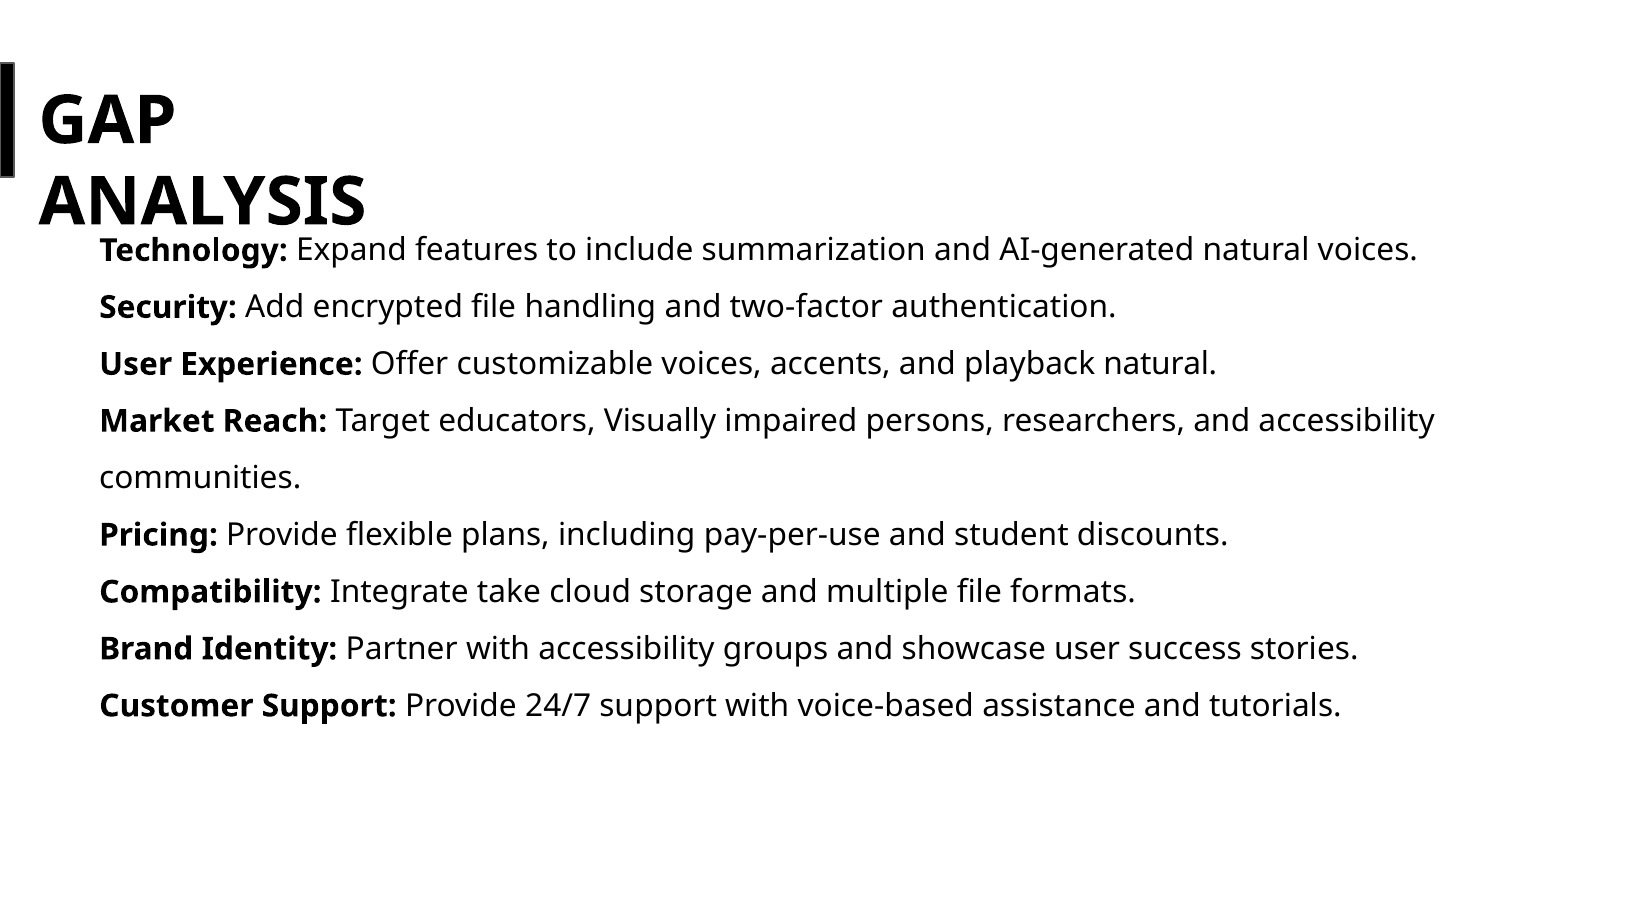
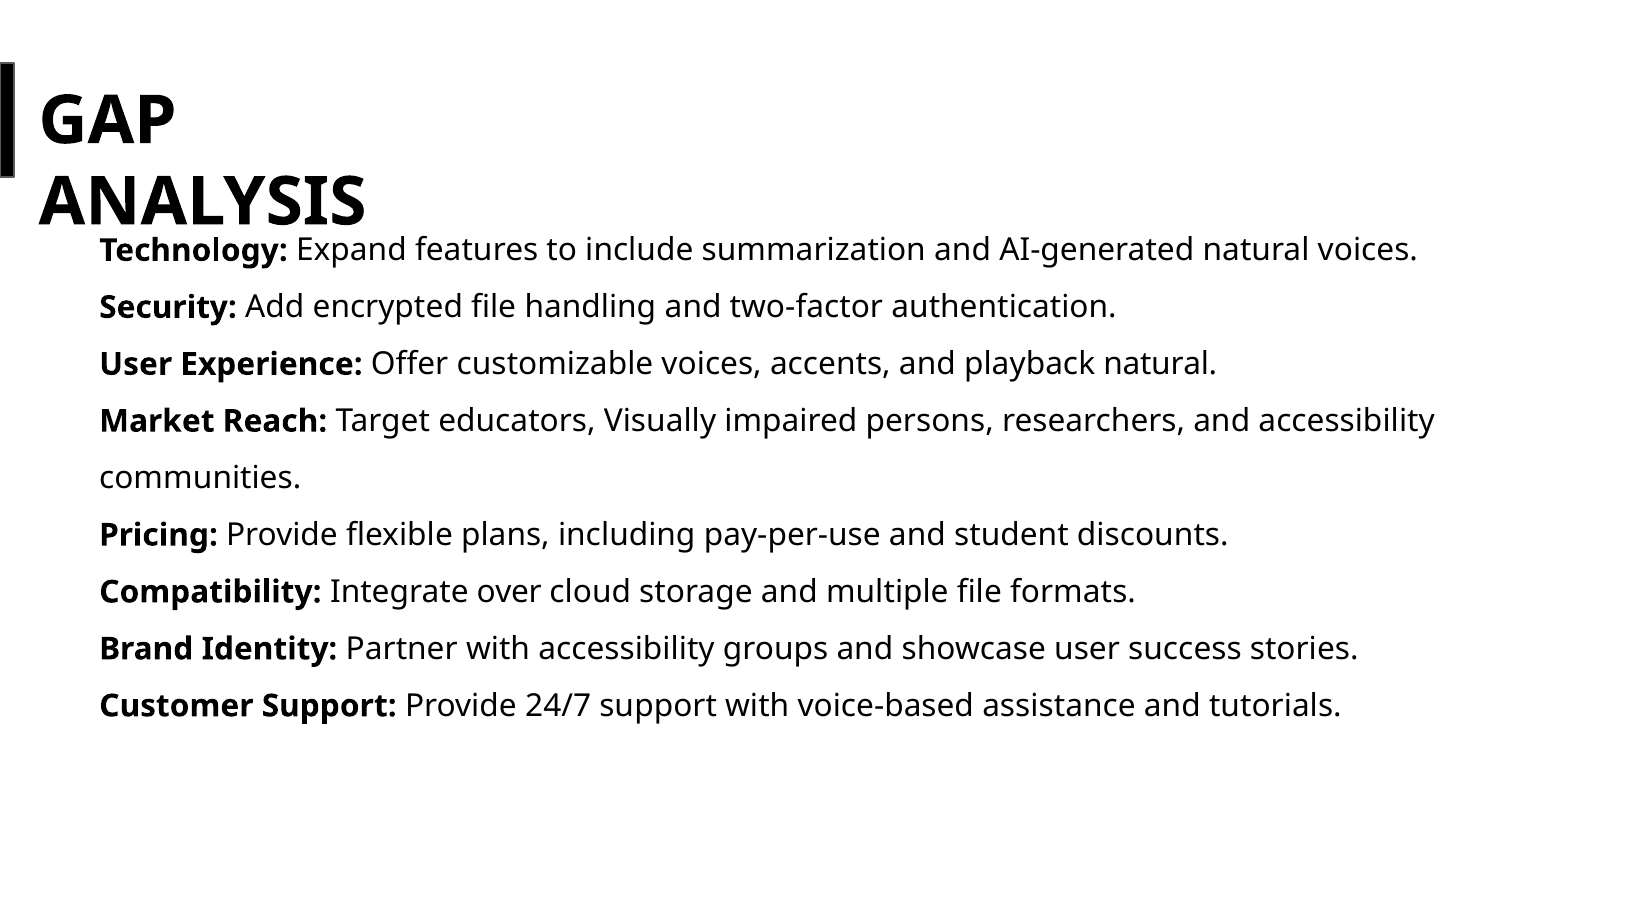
take: take -> over
